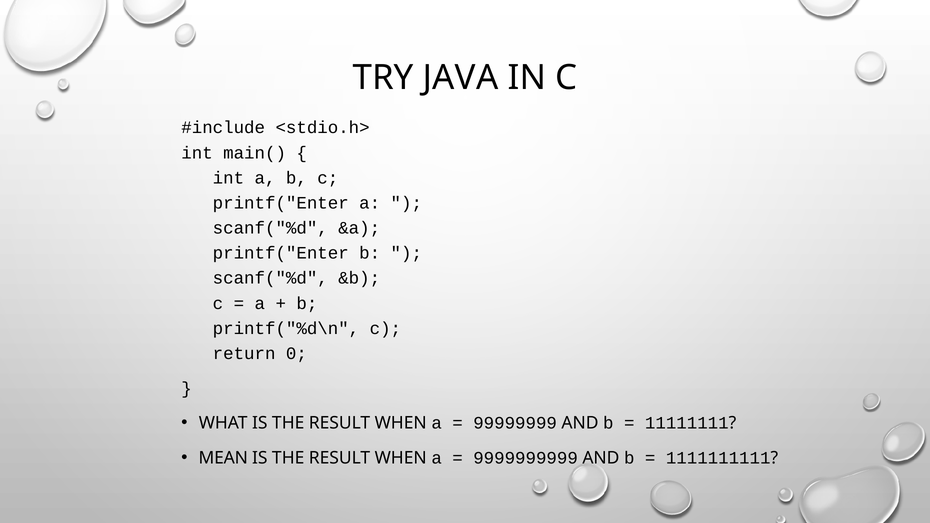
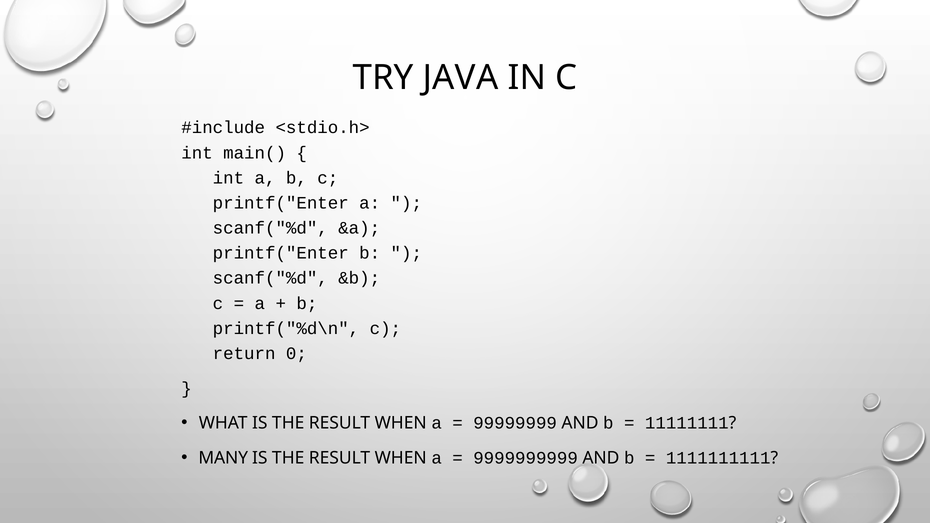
MEAN: MEAN -> MANY
